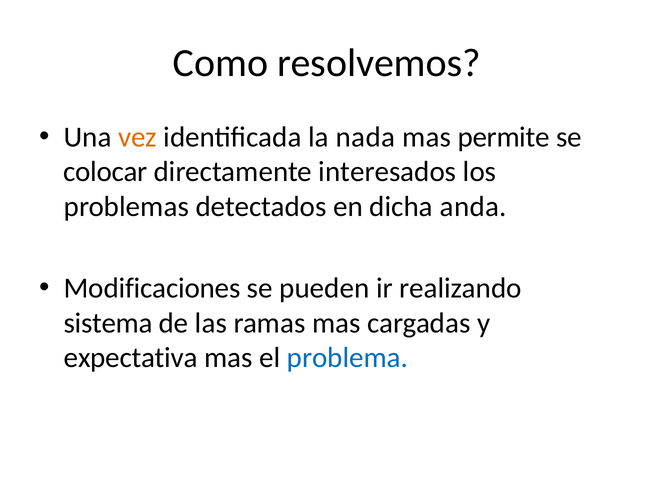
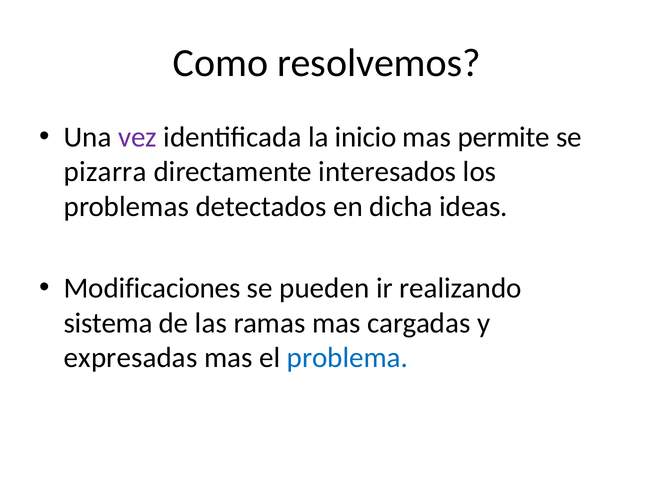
vez colour: orange -> purple
nada: nada -> inicio
colocar: colocar -> pizarra
anda: anda -> ideas
expectativa: expectativa -> expresadas
